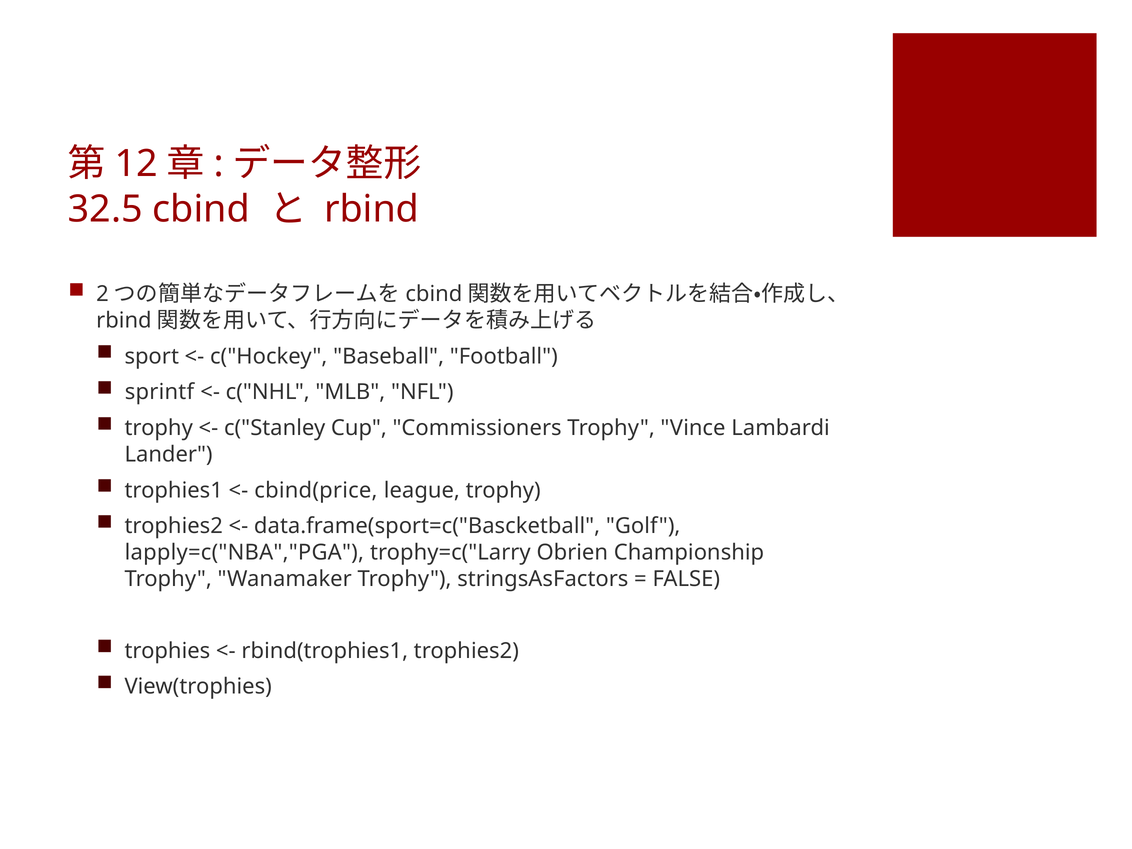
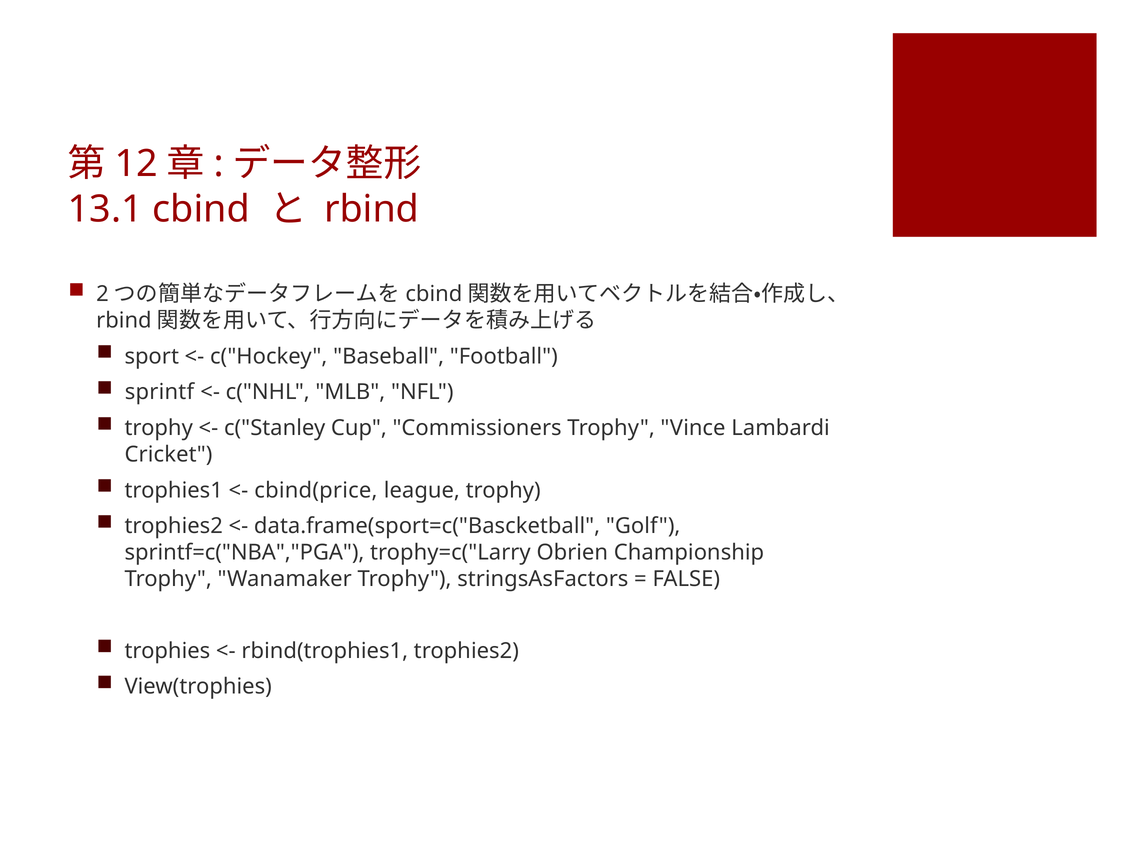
32.5: 32.5 -> 13.1
Lander: Lander -> Cricket
lapply=c("NBA","PGA: lapply=c("NBA","PGA -> sprintf=c("NBA","PGA
